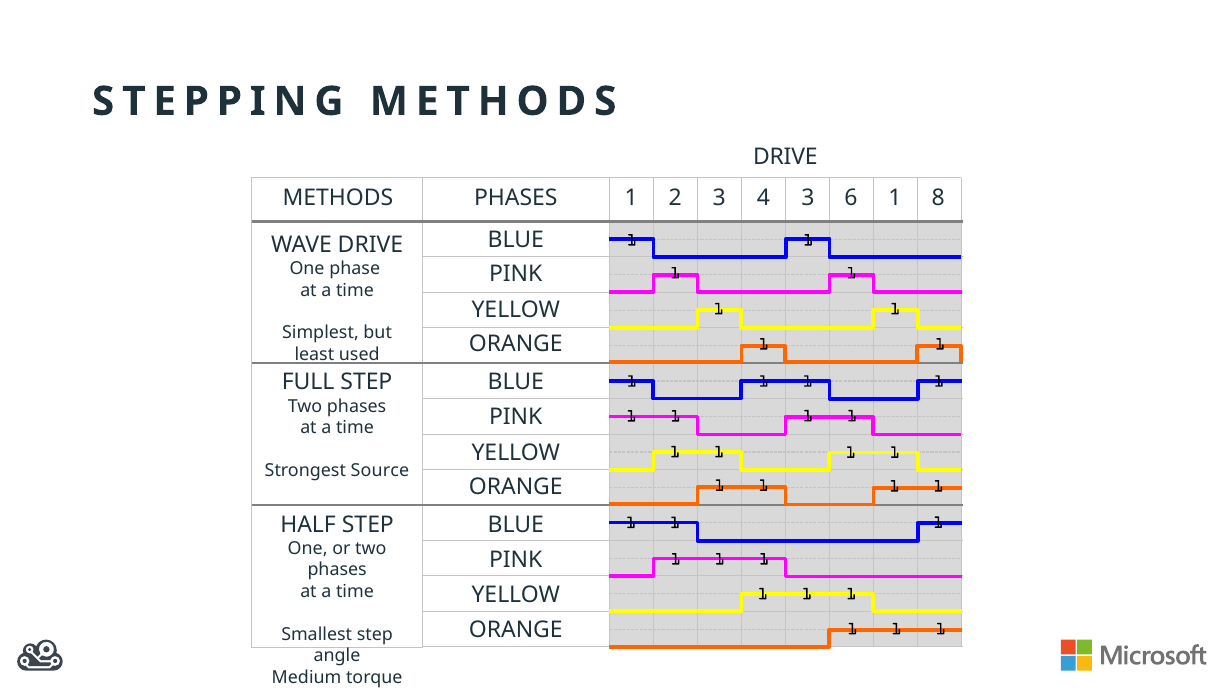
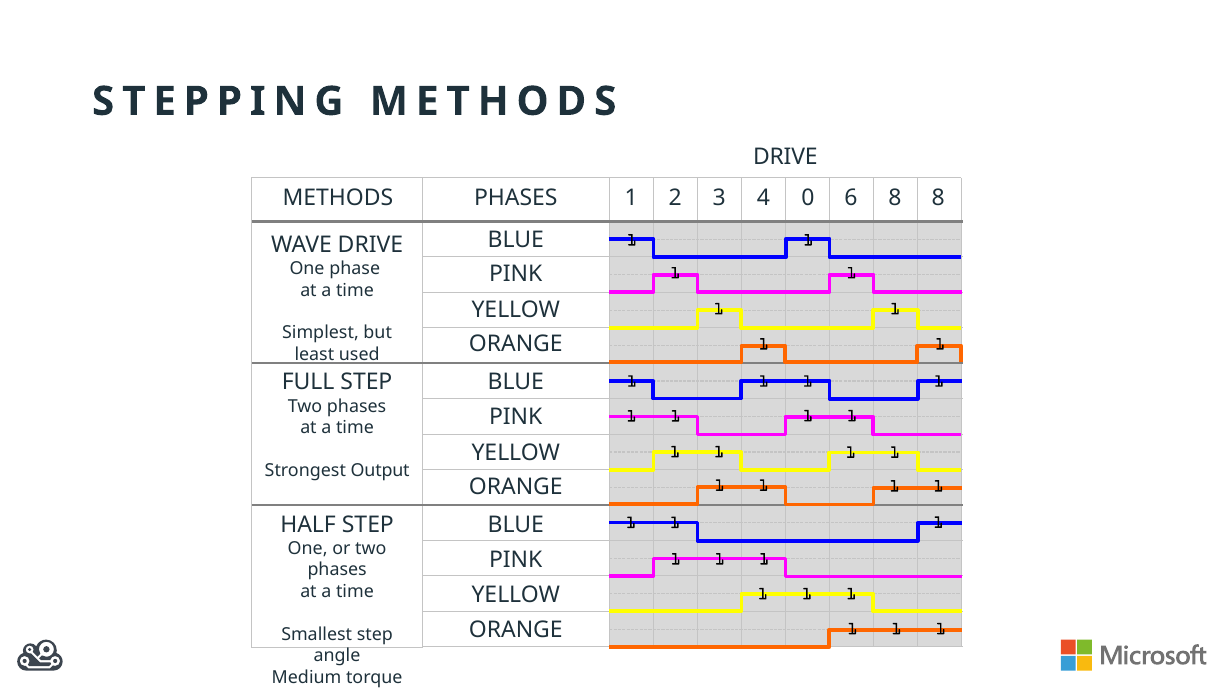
4 3: 3 -> 0
6 1: 1 -> 8
Source: Source -> Output
